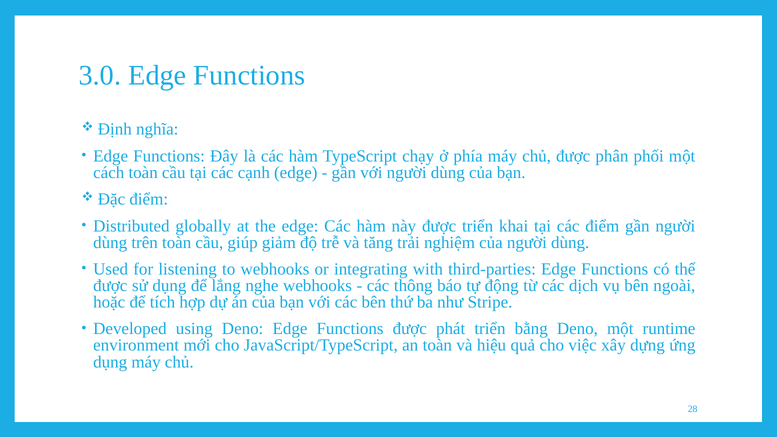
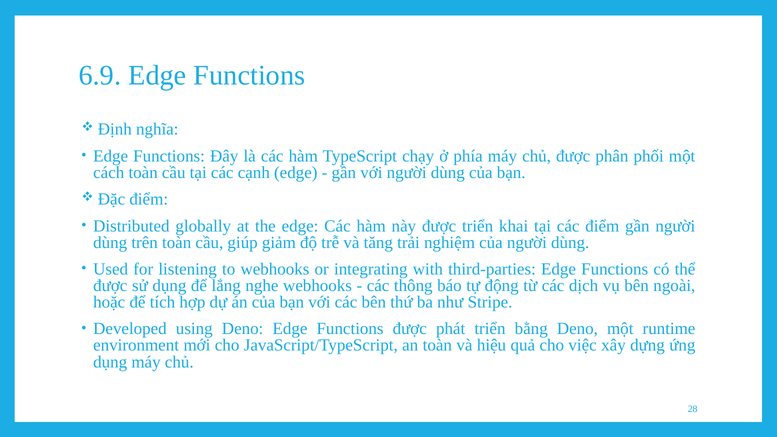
3.0: 3.0 -> 6.9
